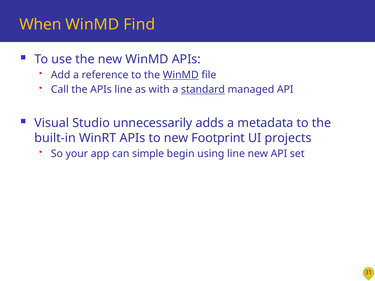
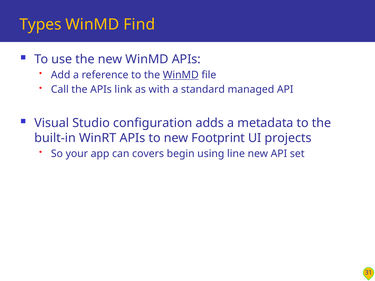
When: When -> Types
APIs line: line -> link
standard underline: present -> none
unnecessarily: unnecessarily -> configuration
simple: simple -> covers
